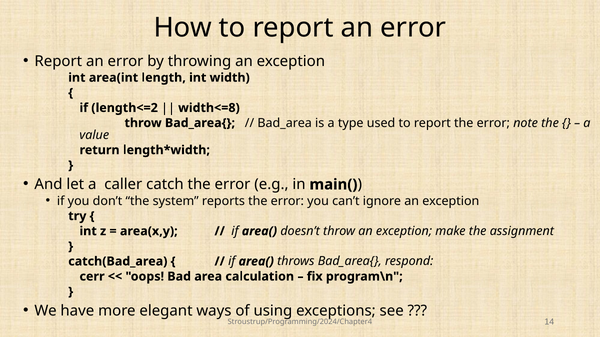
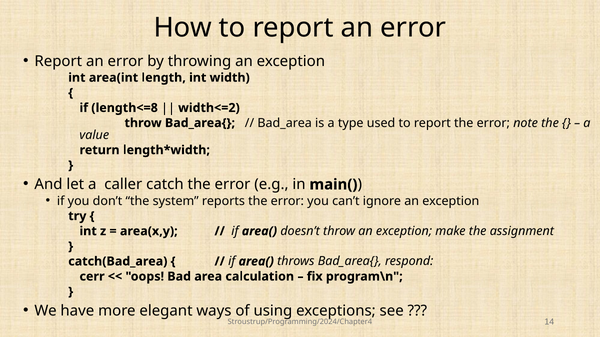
length<=2: length<=2 -> length<=8
width<=8: width<=8 -> width<=2
